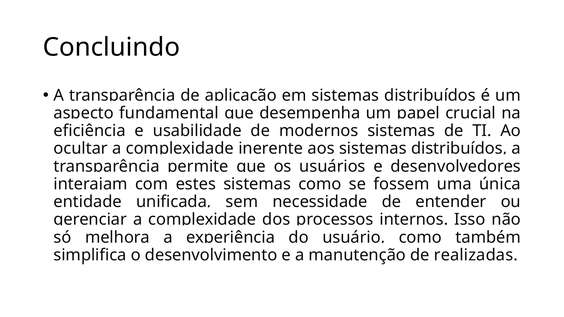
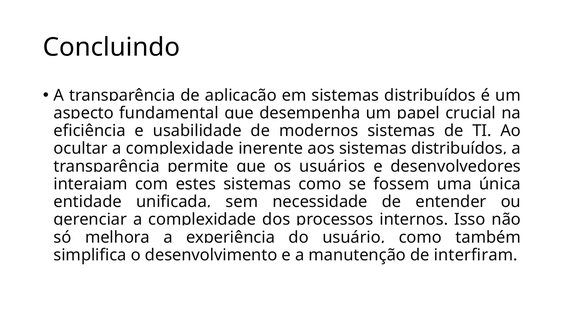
realizadas: realizadas -> interfiram
